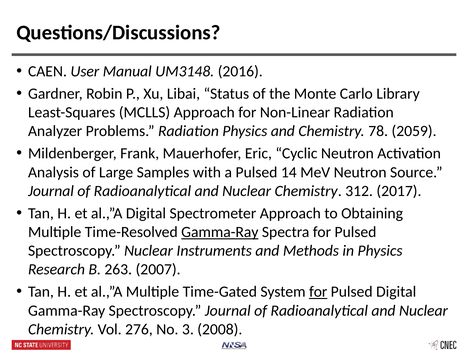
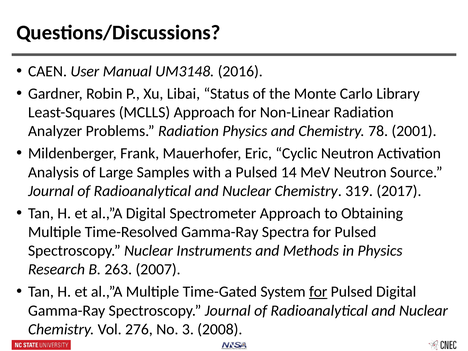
2059: 2059 -> 2001
312: 312 -> 319
Gamma-Ray at (220, 232) underline: present -> none
